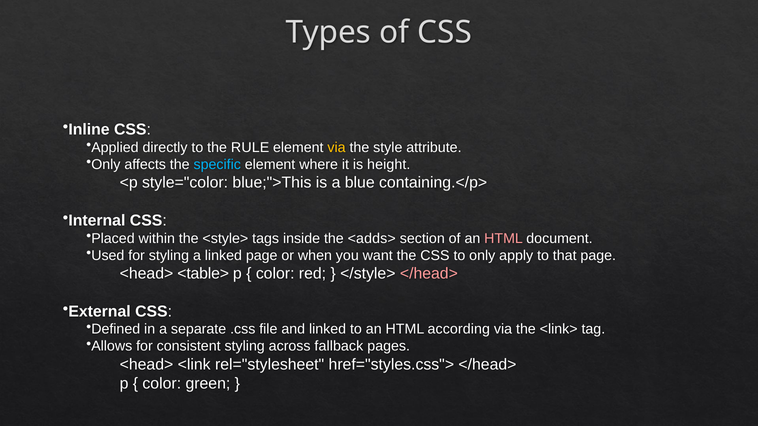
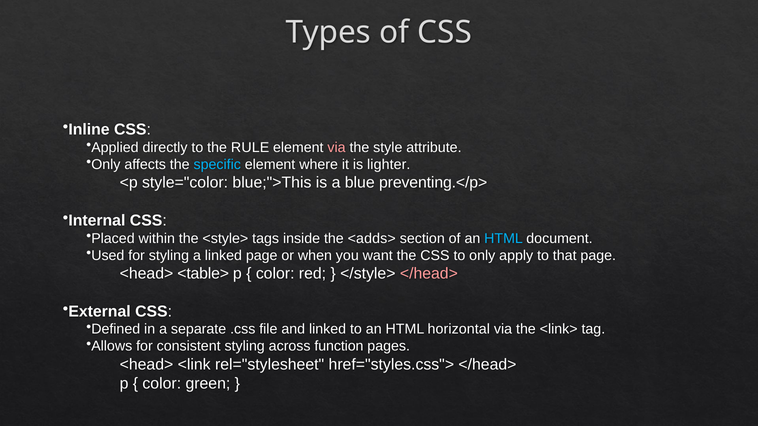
via at (337, 148) colour: yellow -> pink
height: height -> lighter
containing.</p>: containing.</p> -> preventing.</p>
HTML at (504, 239) colour: pink -> light blue
according: according -> horizontal
fallback: fallback -> function
